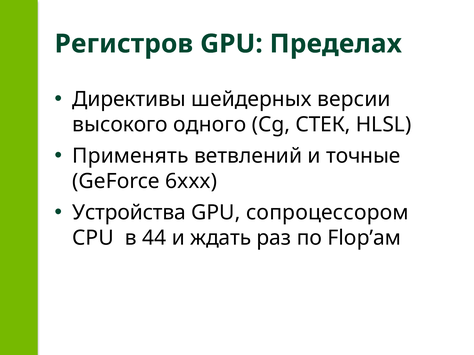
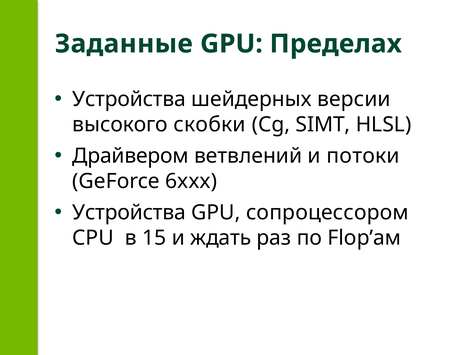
Регистров: Регистров -> Заданные
Директивы at (129, 99): Директивы -> Устройства
одного: одного -> скобки
СТЕК: СТЕК -> SIMT
Применять: Применять -> Драйвером
точные: точные -> потоки
44: 44 -> 15
